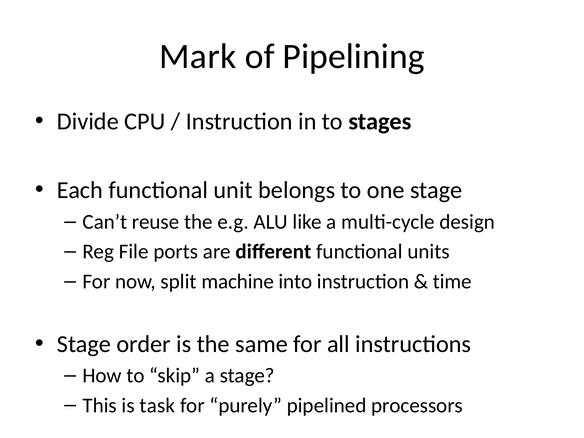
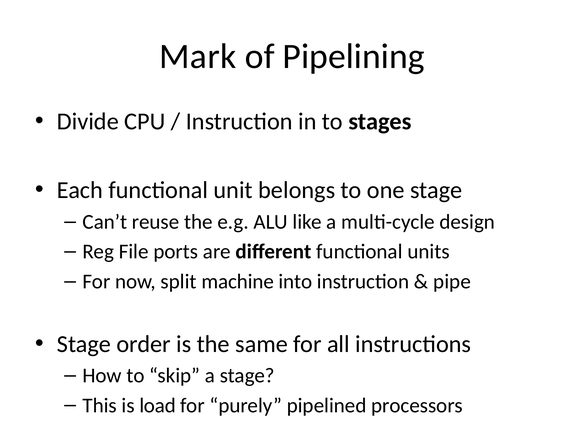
time: time -> pipe
task: task -> load
